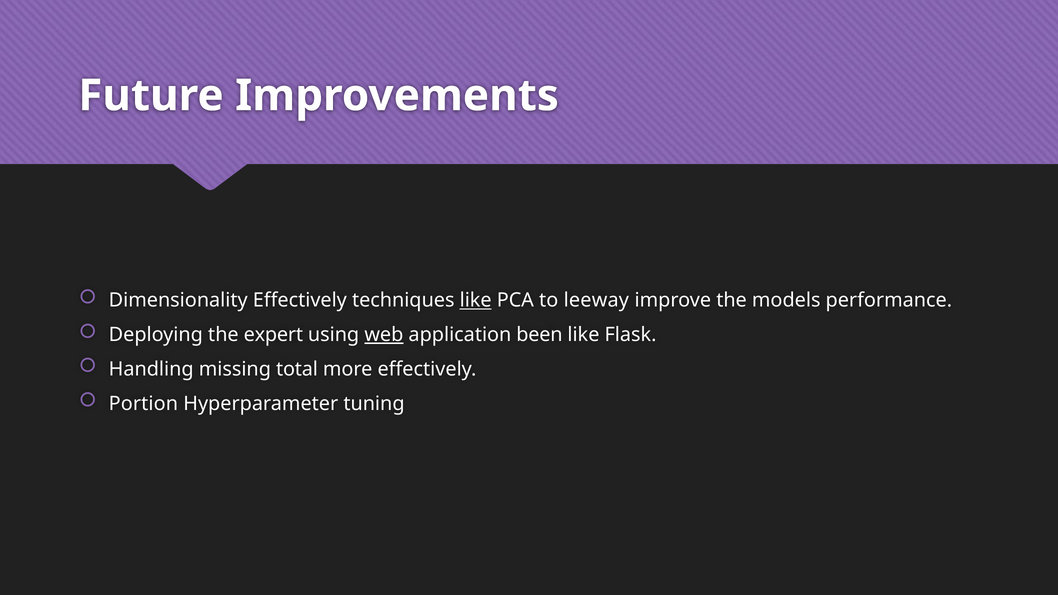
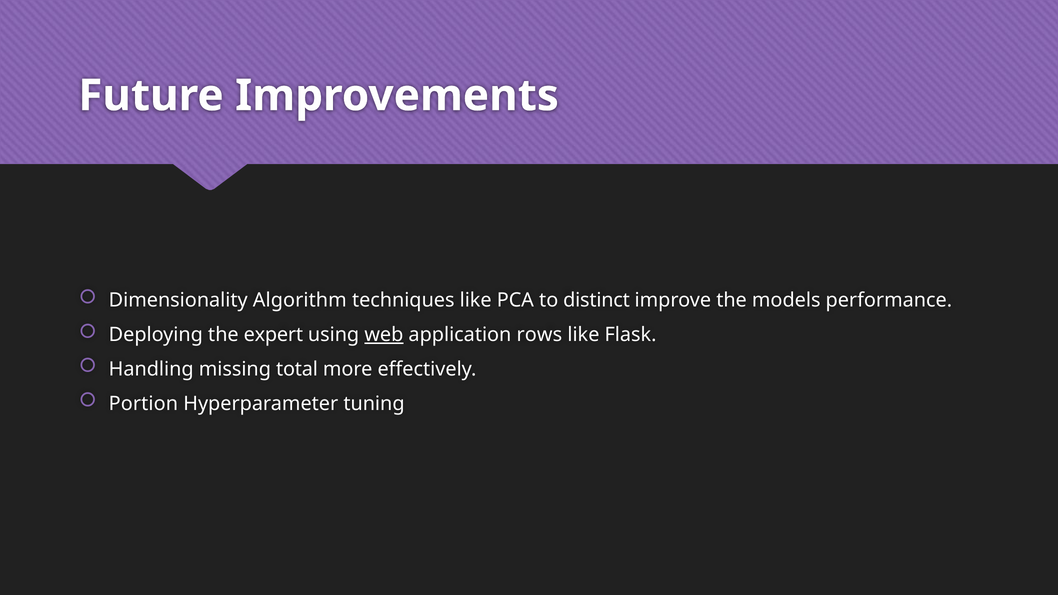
Dimensionality Effectively: Effectively -> Algorithm
like at (476, 300) underline: present -> none
leeway: leeway -> distinct
been: been -> rows
